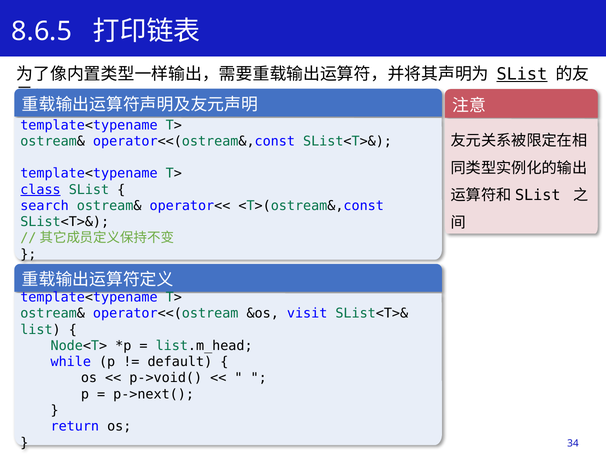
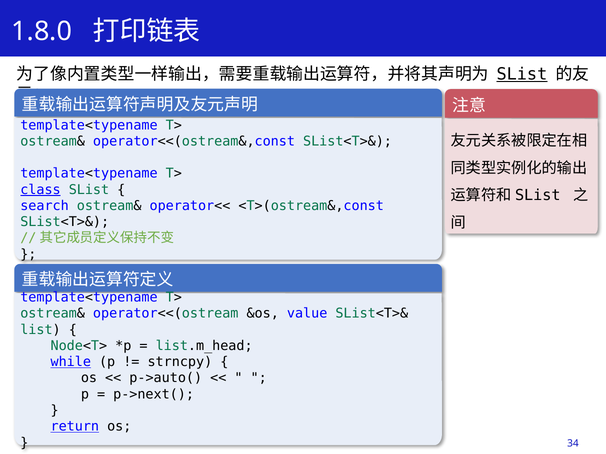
8.6.5: 8.6.5 -> 1.8.0
visit: visit -> value
while underline: none -> present
default: default -> strncpy
p->void(: p->void( -> p->auto(
return underline: none -> present
